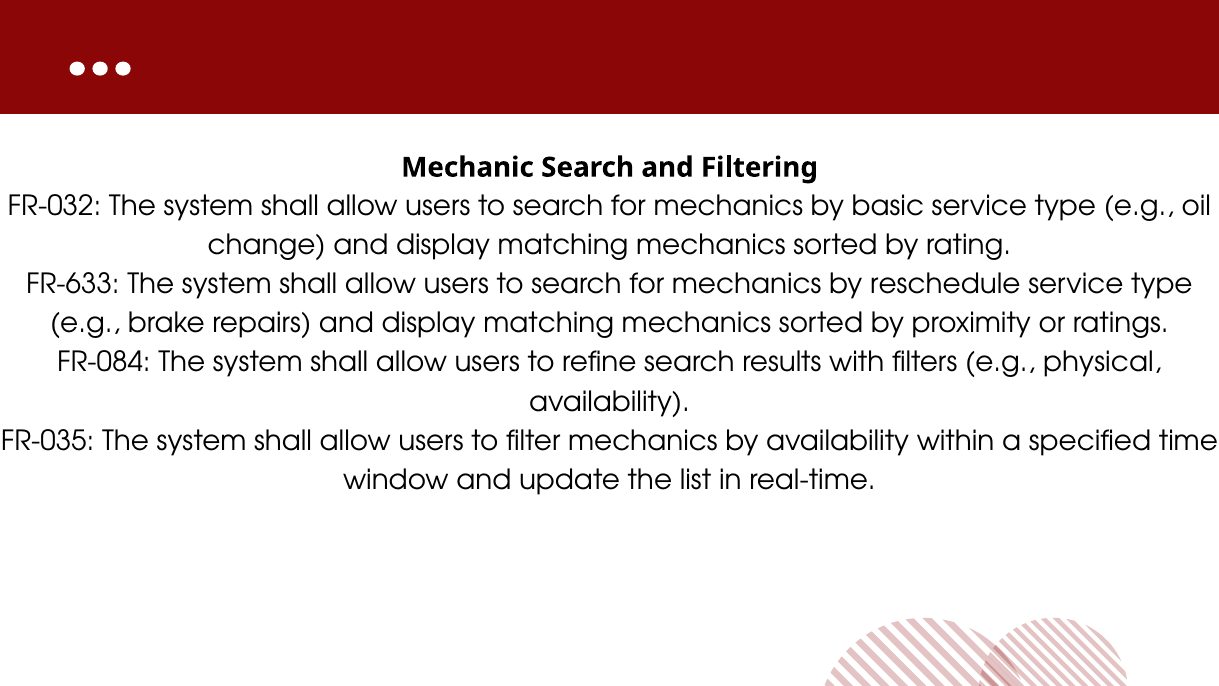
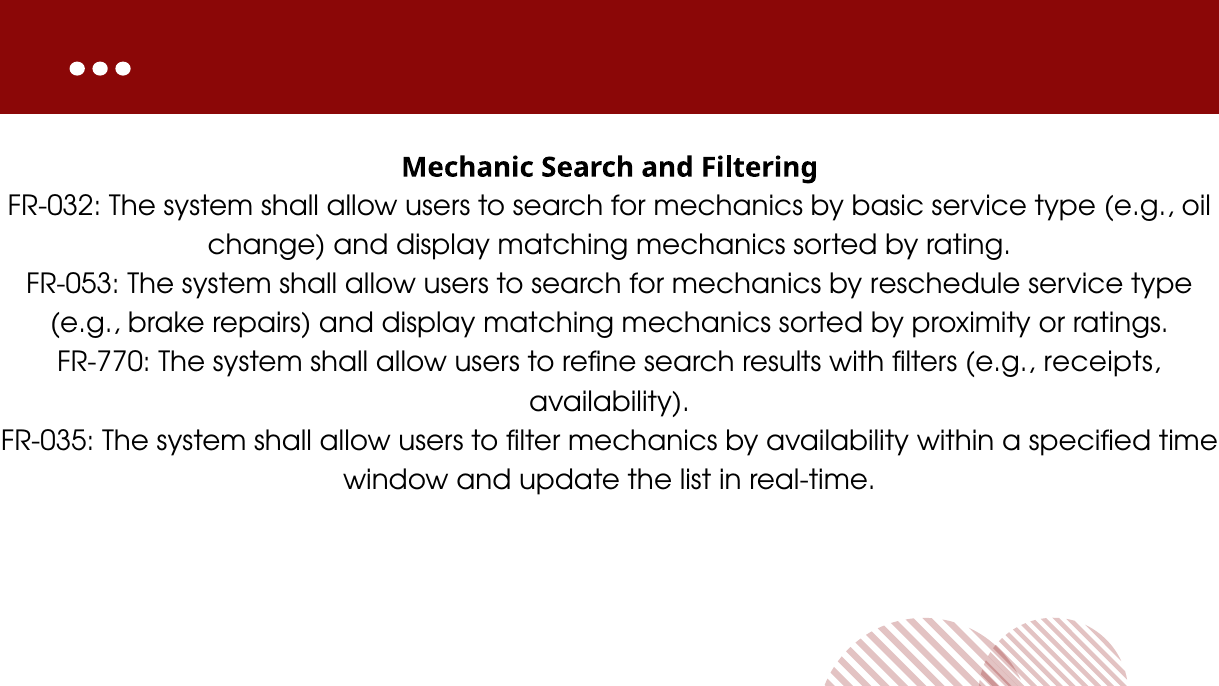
FR-633: FR-633 -> FR-053
FR-084: FR-084 -> FR-770
physical: physical -> receipts
